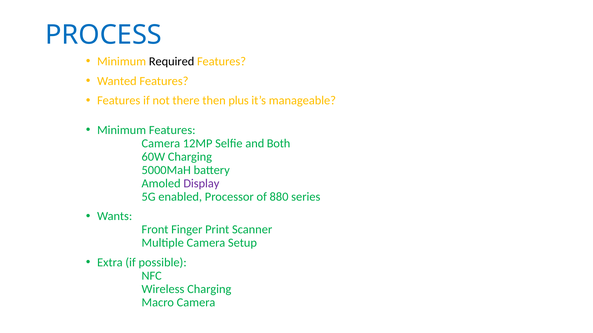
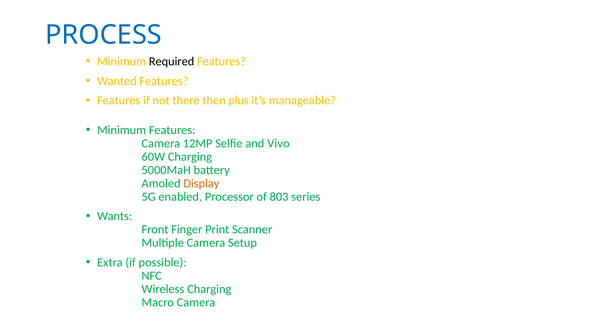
Both: Both -> Vivo
Display colour: purple -> orange
880: 880 -> 803
